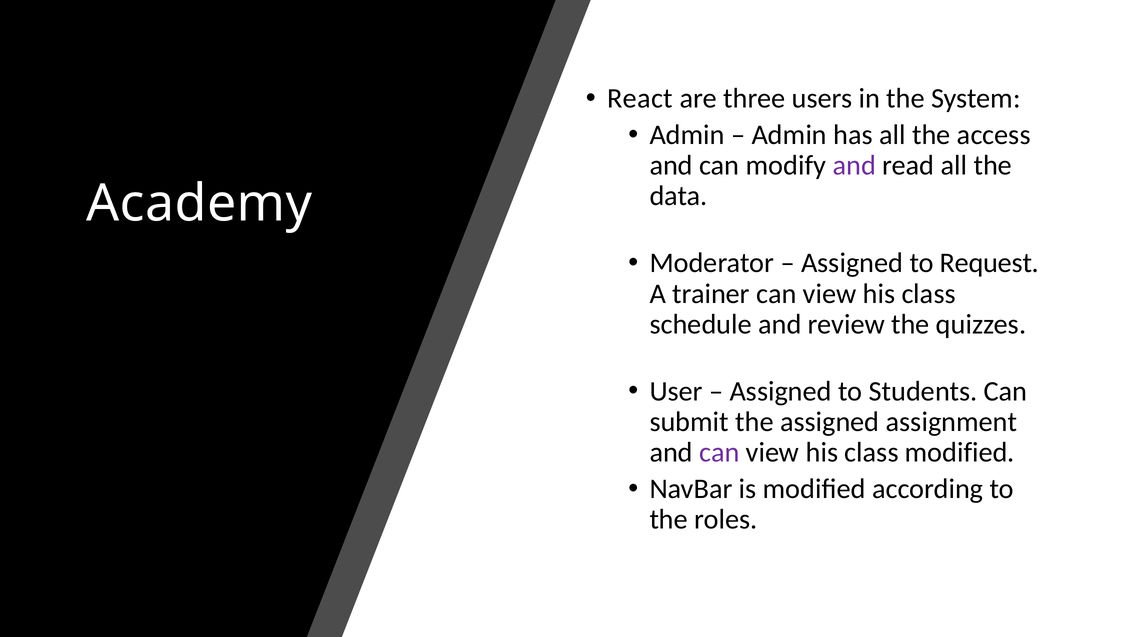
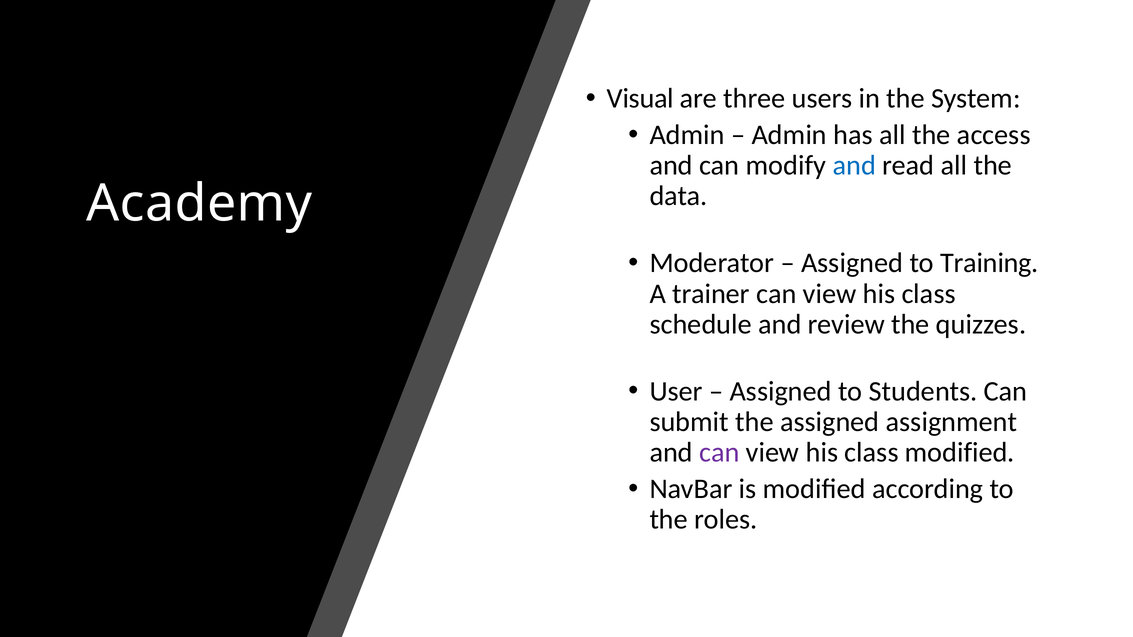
React: React -> Visual
and at (854, 166) colour: purple -> blue
Request: Request -> Training
